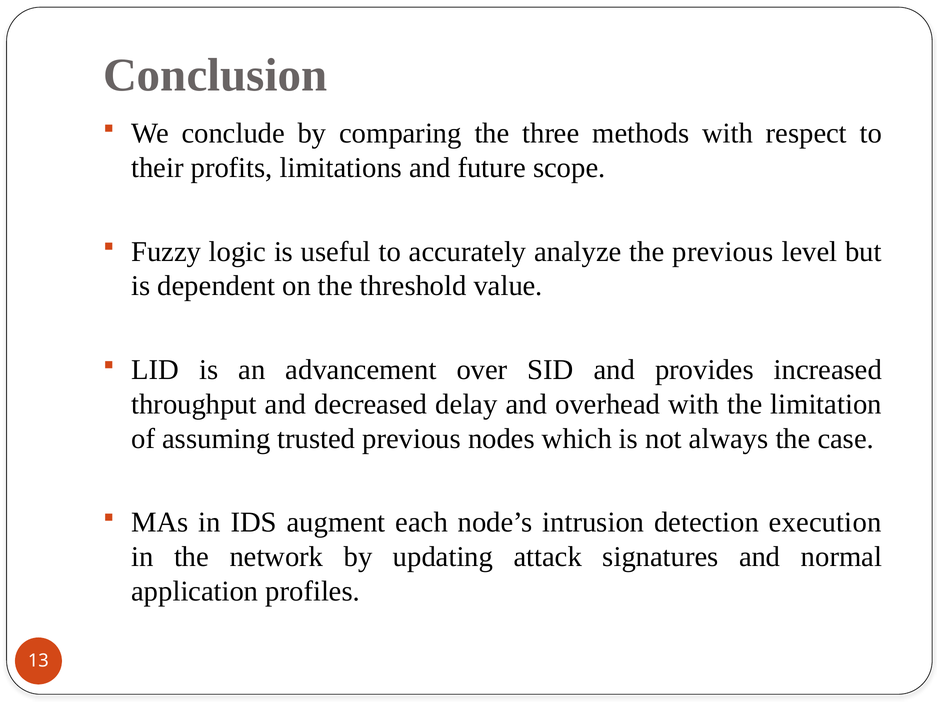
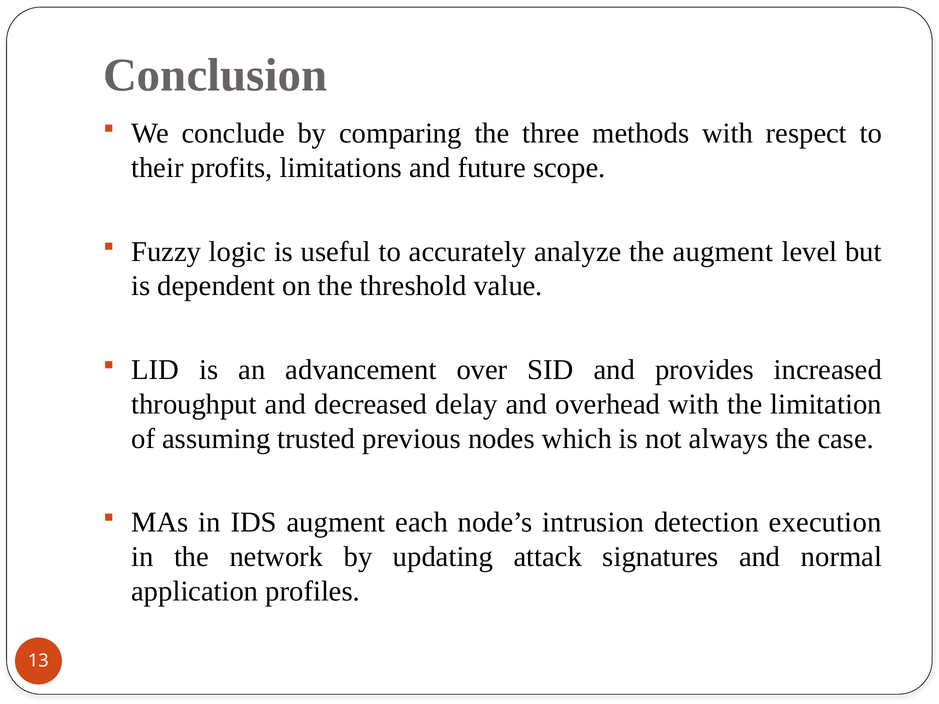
the previous: previous -> augment
